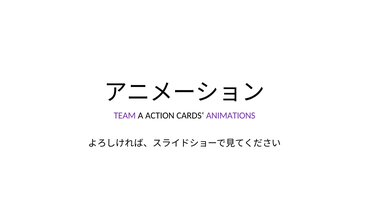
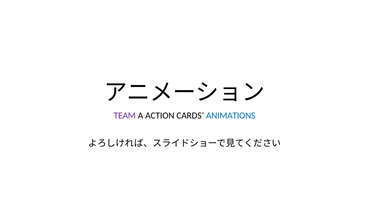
ANIMATIONS colour: purple -> blue
